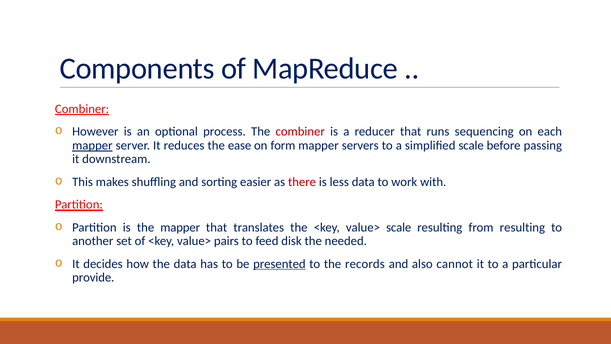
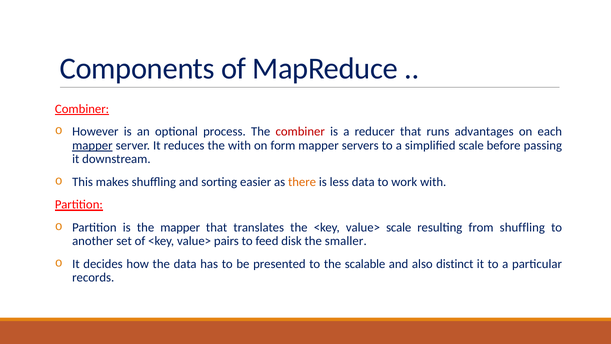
sequencing: sequencing -> advantages
the ease: ease -> with
there colour: red -> orange
from resulting: resulting -> shuffling
needed: needed -> smaller
presented underline: present -> none
records: records -> scalable
cannot: cannot -> distinct
provide: provide -> records
